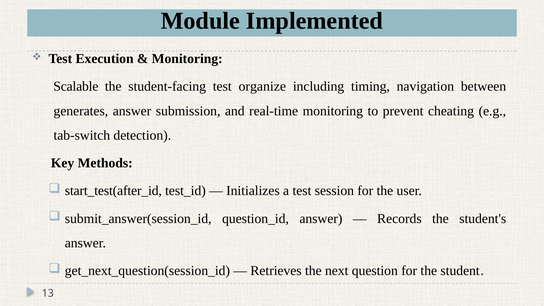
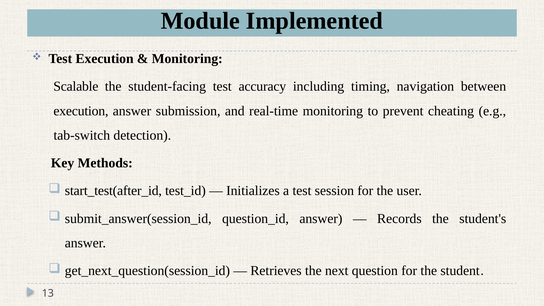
organize: organize -> accuracy
generates at (81, 111): generates -> execution
